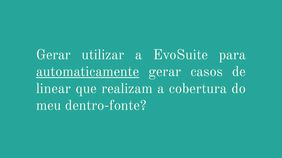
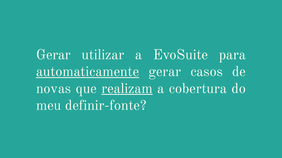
linear: linear -> novas
realizam underline: none -> present
dentro-fonte: dentro-fonte -> definir-fonte
